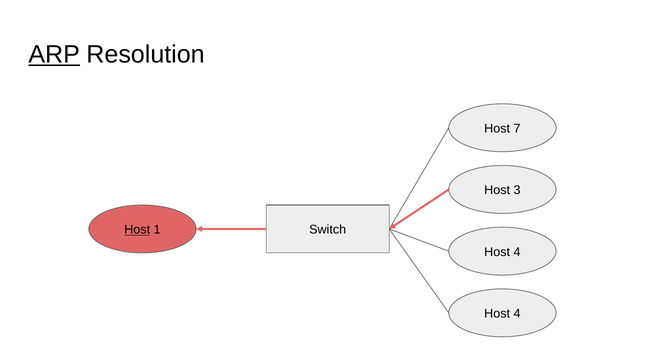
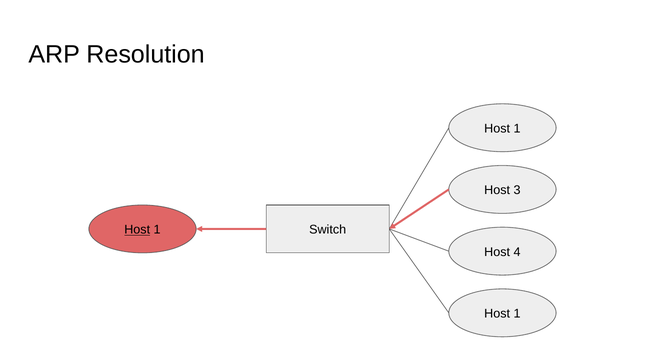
ARP underline: present -> none
7 at (517, 129): 7 -> 1
4 at (517, 314): 4 -> 1
